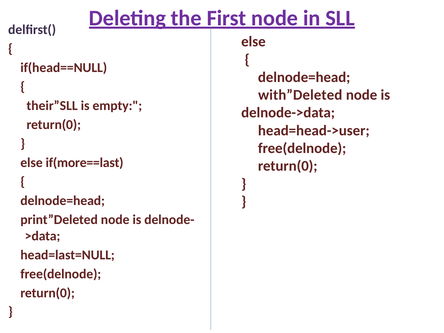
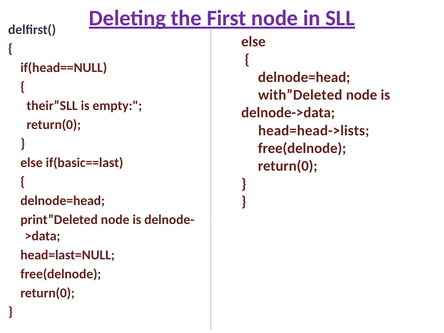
head=head->user: head=head->user -> head=head->lists
if(more==last: if(more==last -> if(basic==last
